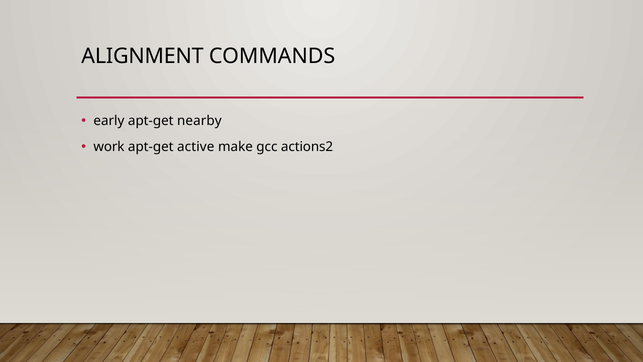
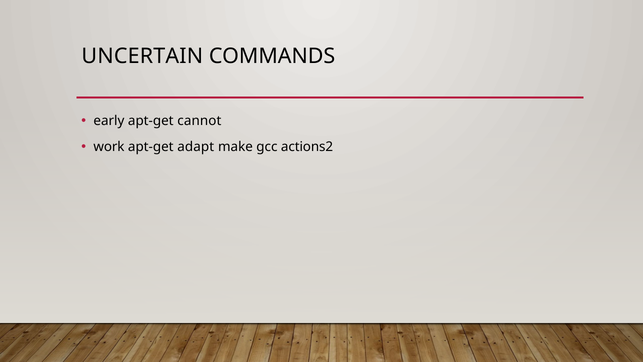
ALIGNMENT: ALIGNMENT -> UNCERTAIN
nearby: nearby -> cannot
active: active -> adapt
